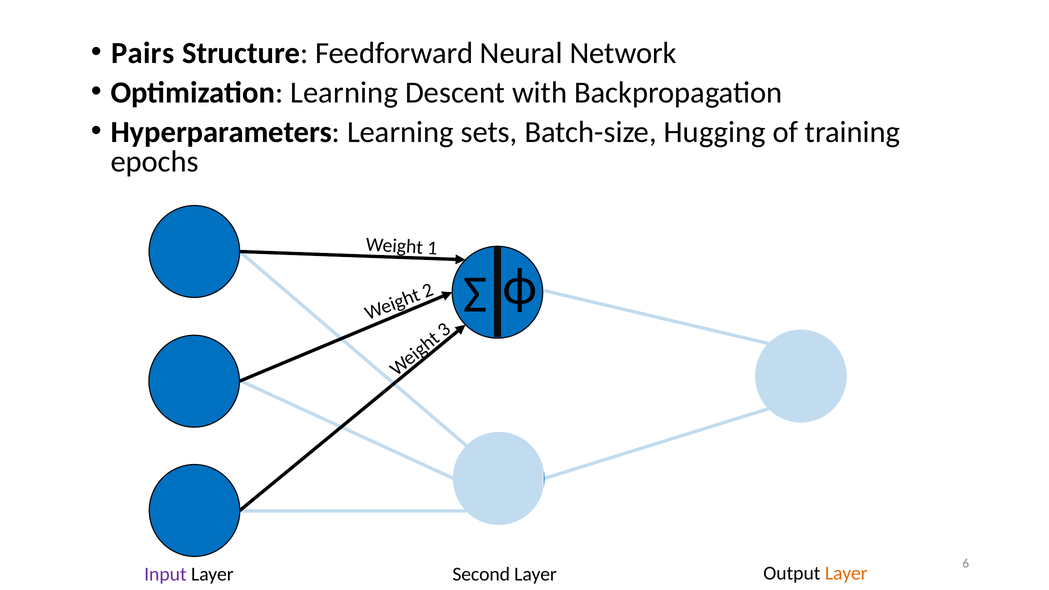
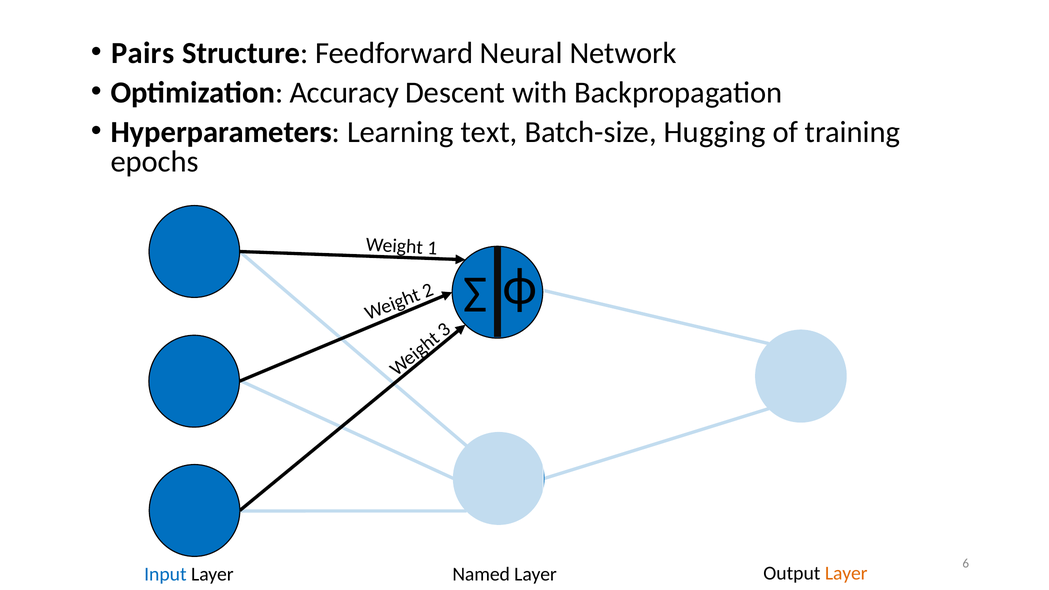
Optimization Learning: Learning -> Accuracy
sets: sets -> text
Input colour: purple -> blue
Second: Second -> Named
